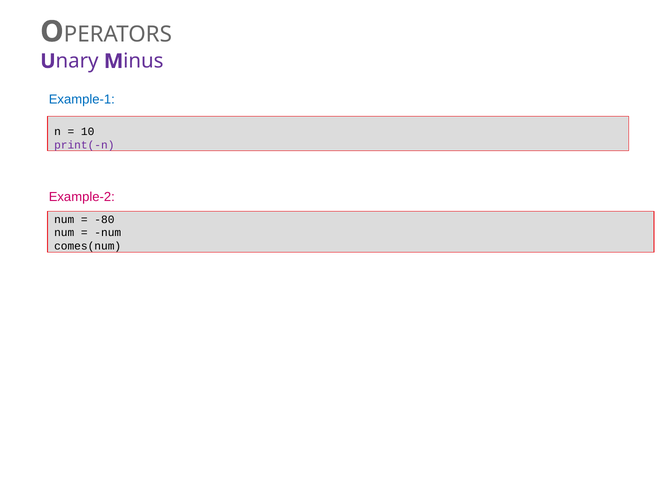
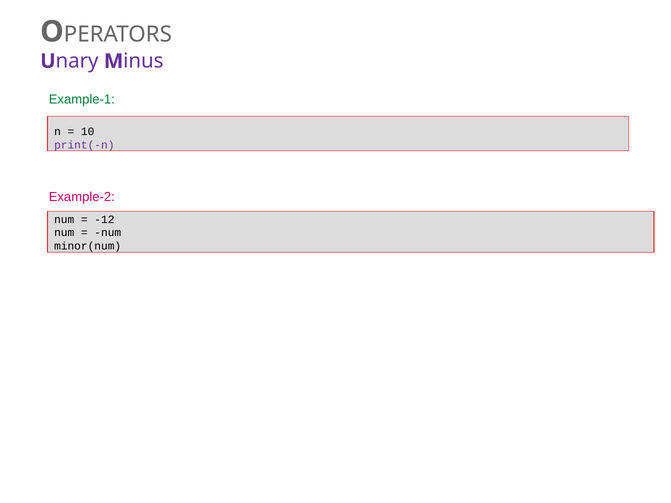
Example-1 colour: blue -> green
-80: -80 -> -12
comes(num: comes(num -> minor(num
